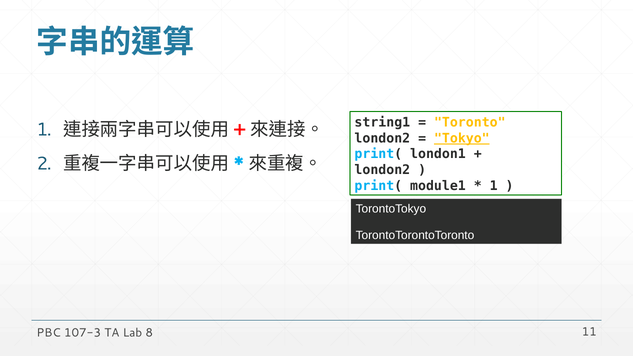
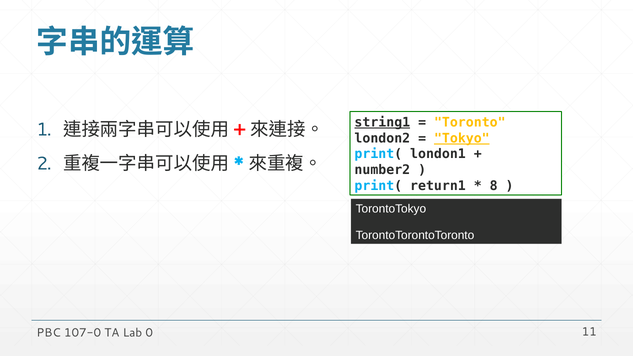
string1 underline: none -> present
london2 at (382, 170): london2 -> number2
module1: module1 -> return1
1 at (494, 186): 1 -> 8
107-3: 107-3 -> 107-0
8: 8 -> 0
